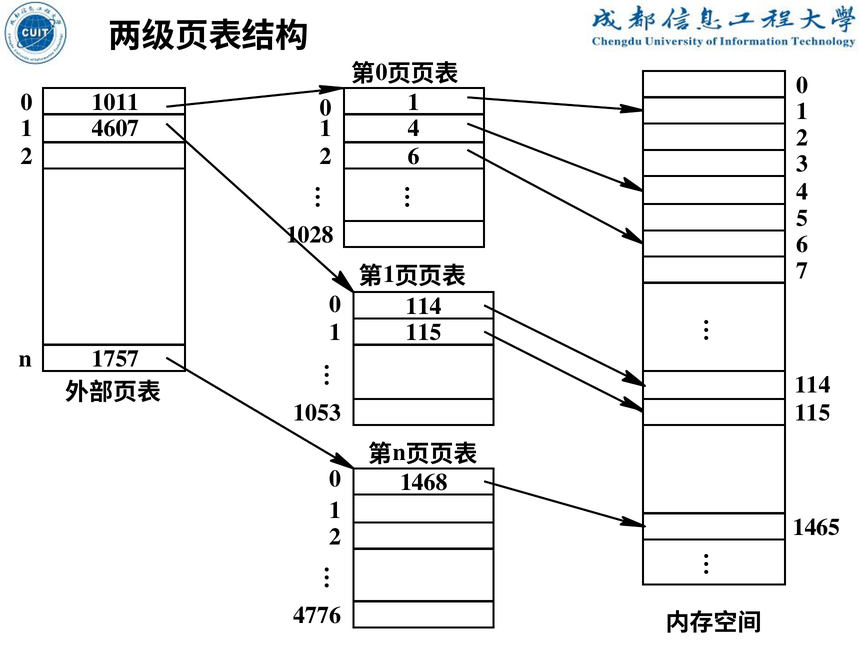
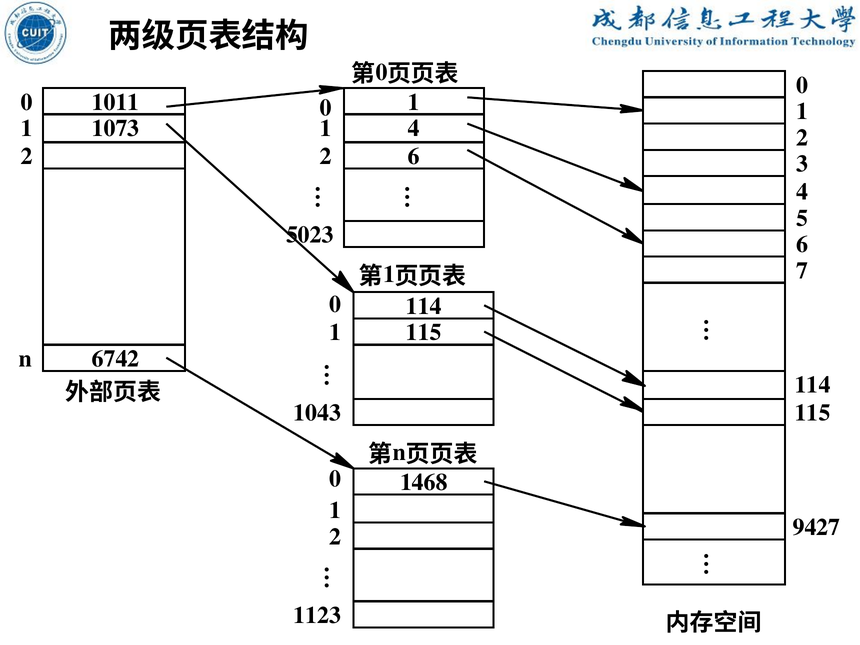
4607: 4607 -> 1073
1028: 1028 -> 5023
1757: 1757 -> 6742
1053: 1053 -> 1043
1465: 1465 -> 9427
4776: 4776 -> 1123
